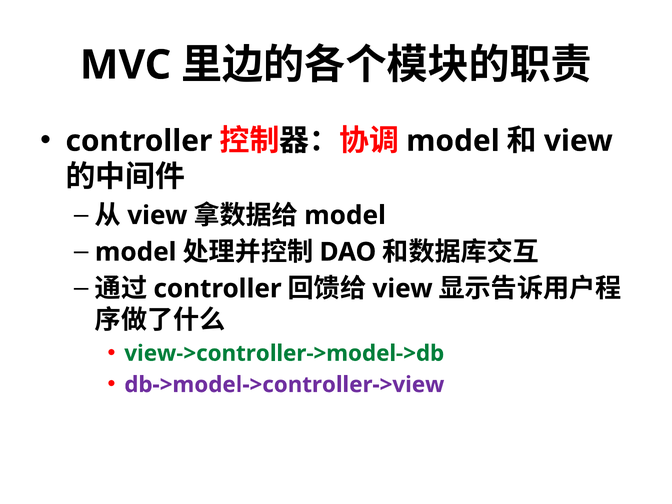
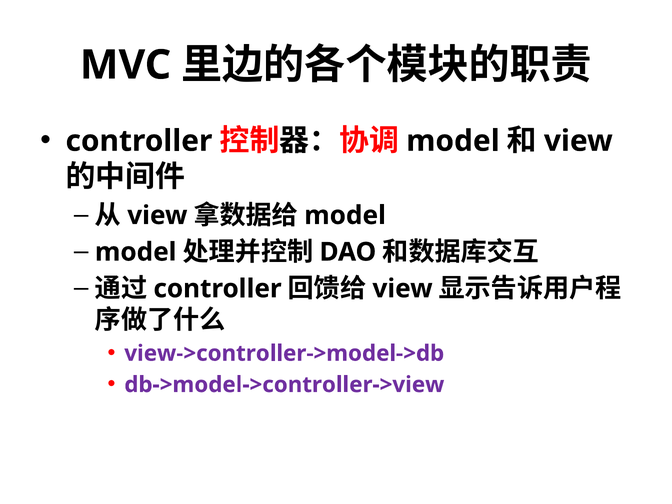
view->controller->model->db colour: green -> purple
